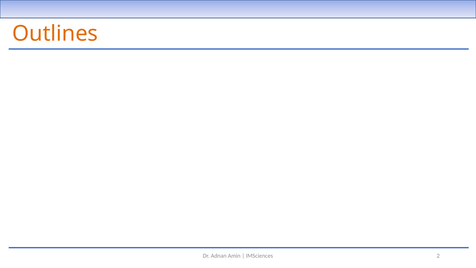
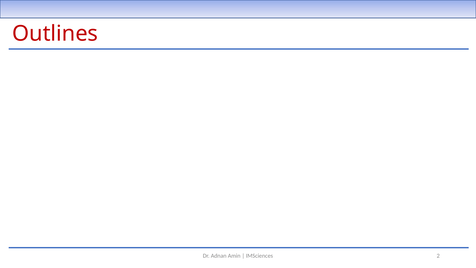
Outlines colour: orange -> red
